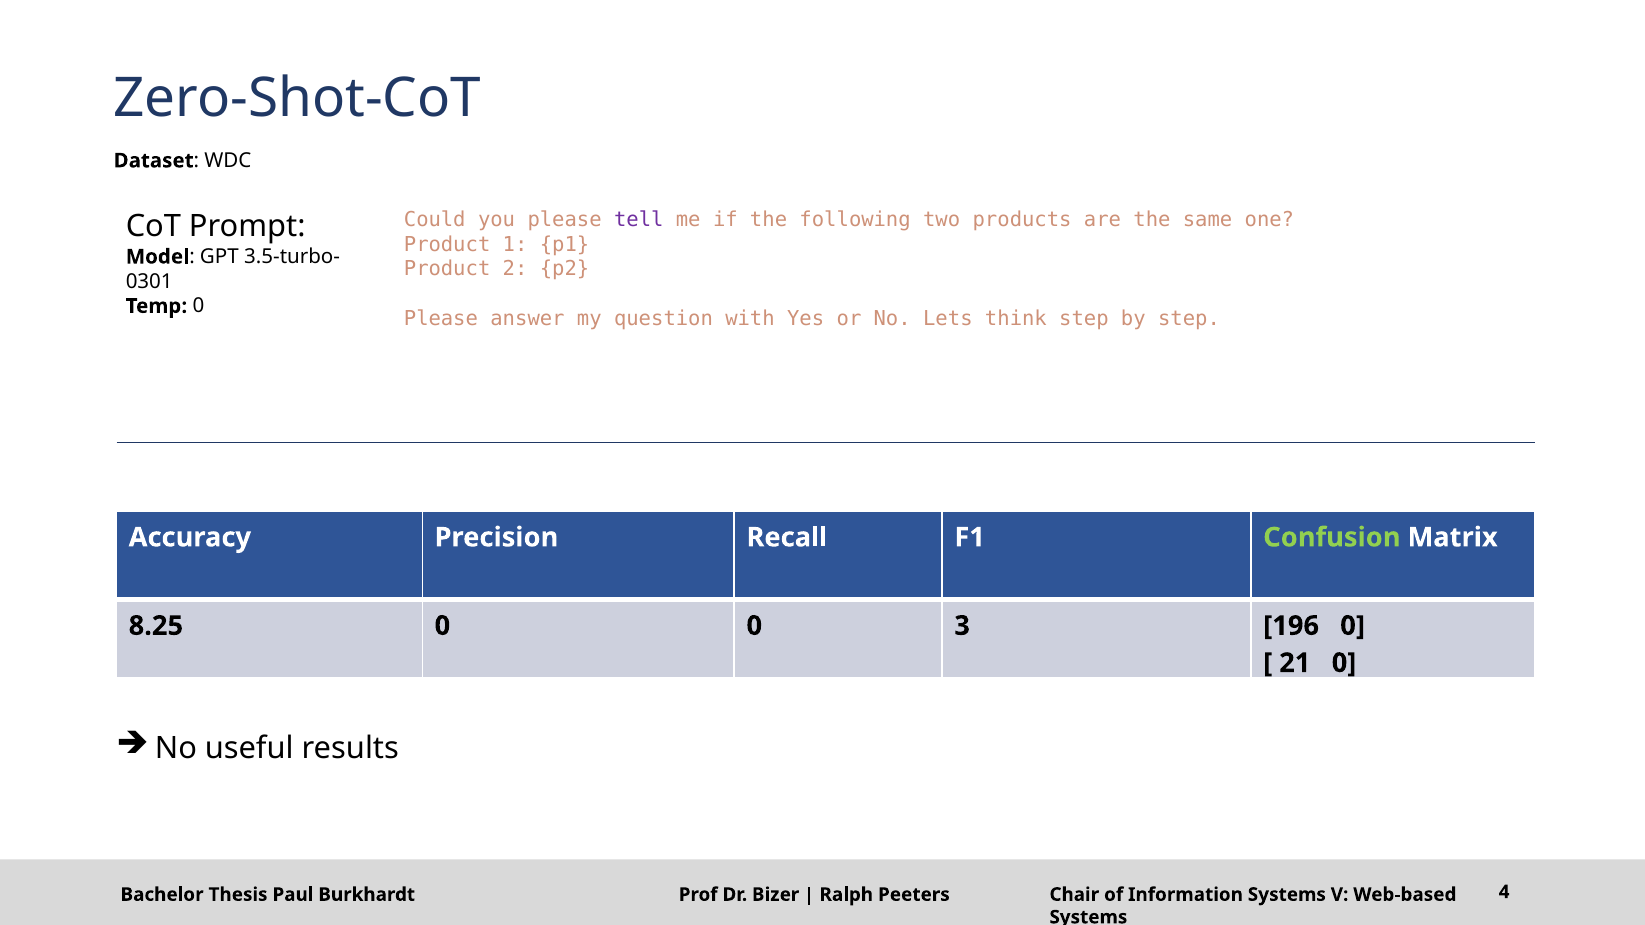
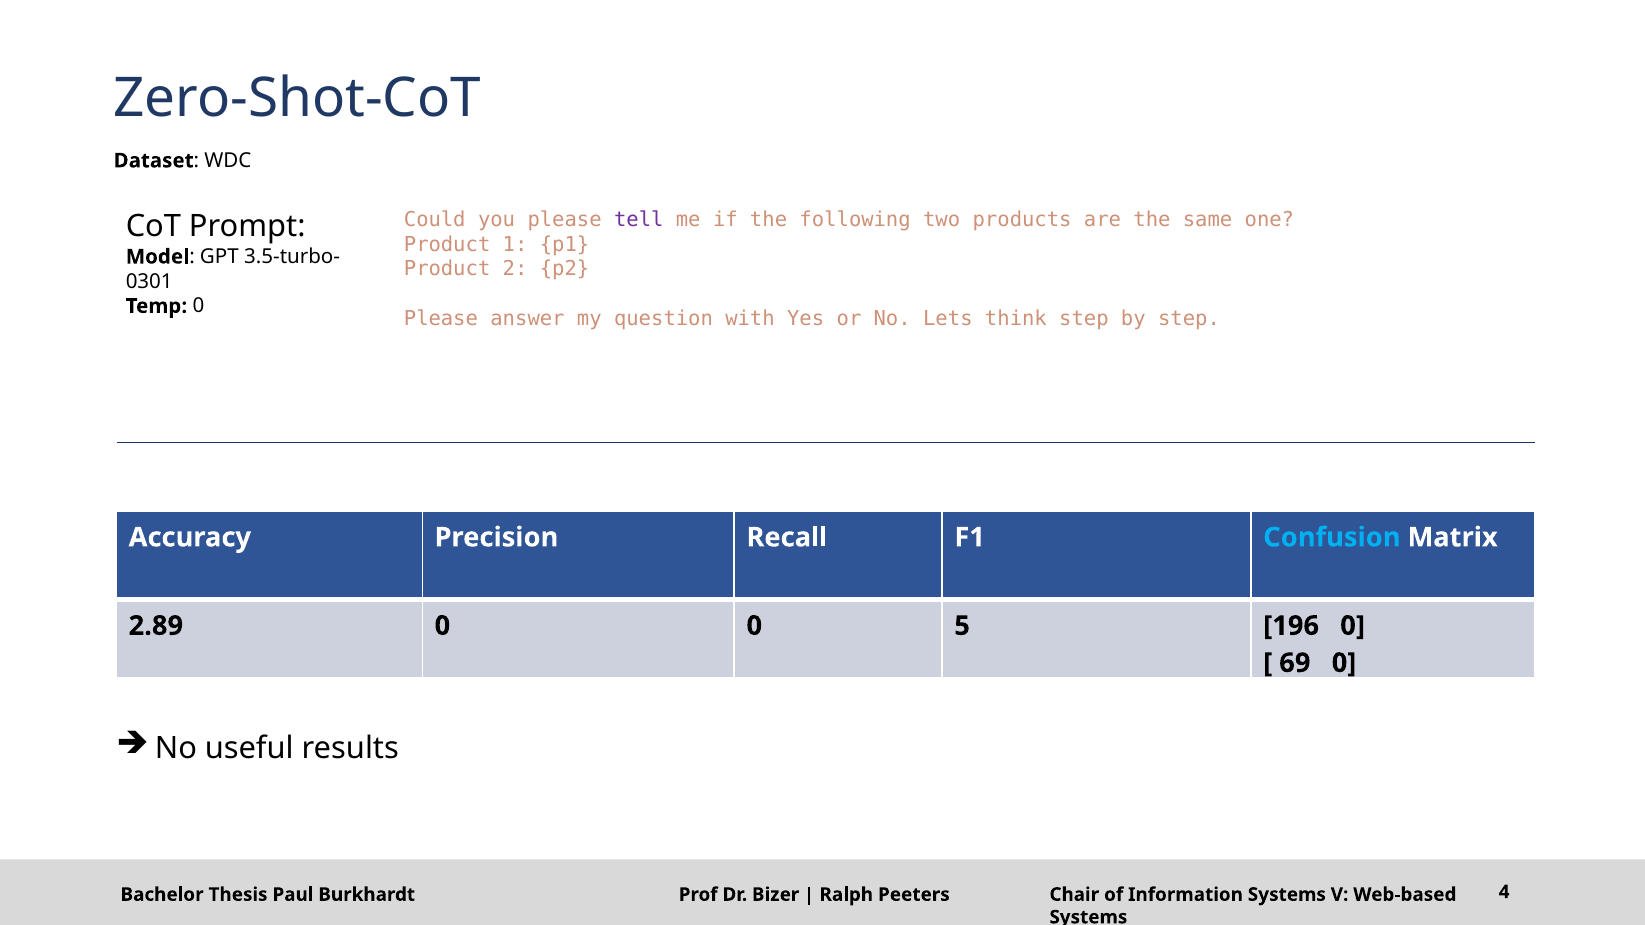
Confusion colour: light green -> light blue
8.25: 8.25 -> 2.89
3: 3 -> 5
21: 21 -> 69
